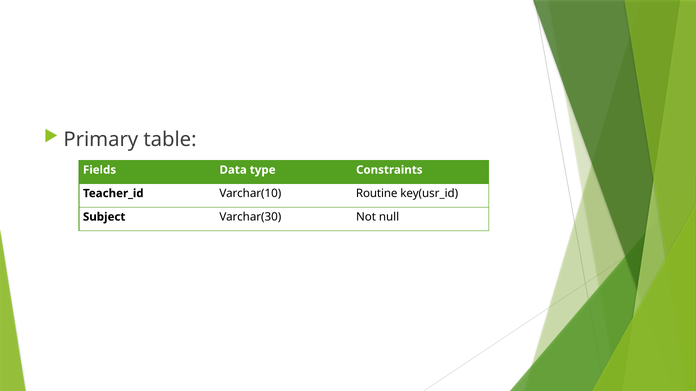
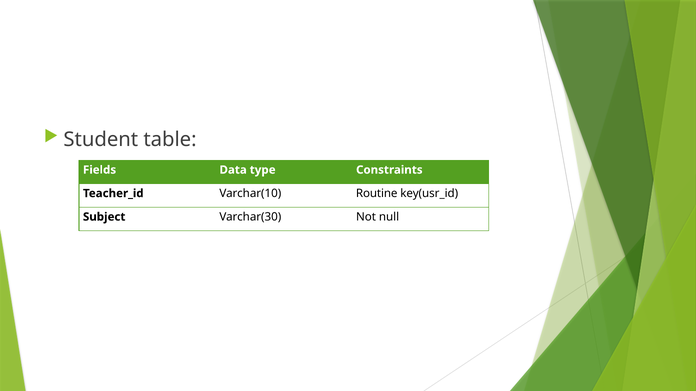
Primary: Primary -> Student
